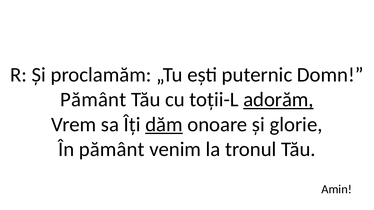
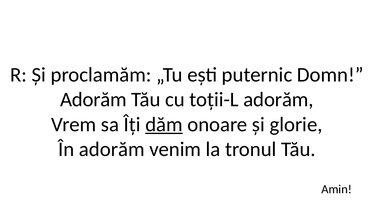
Pământ at (93, 100): Pământ -> Adorăm
adorăm at (278, 100) underline: present -> none
În pământ: pământ -> adorăm
